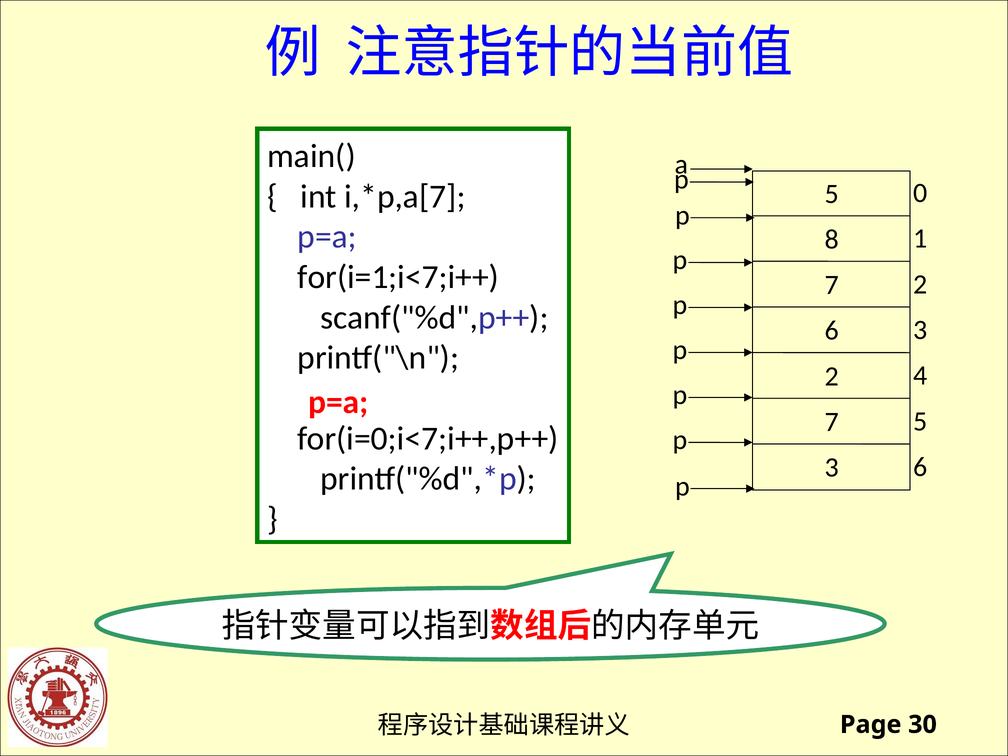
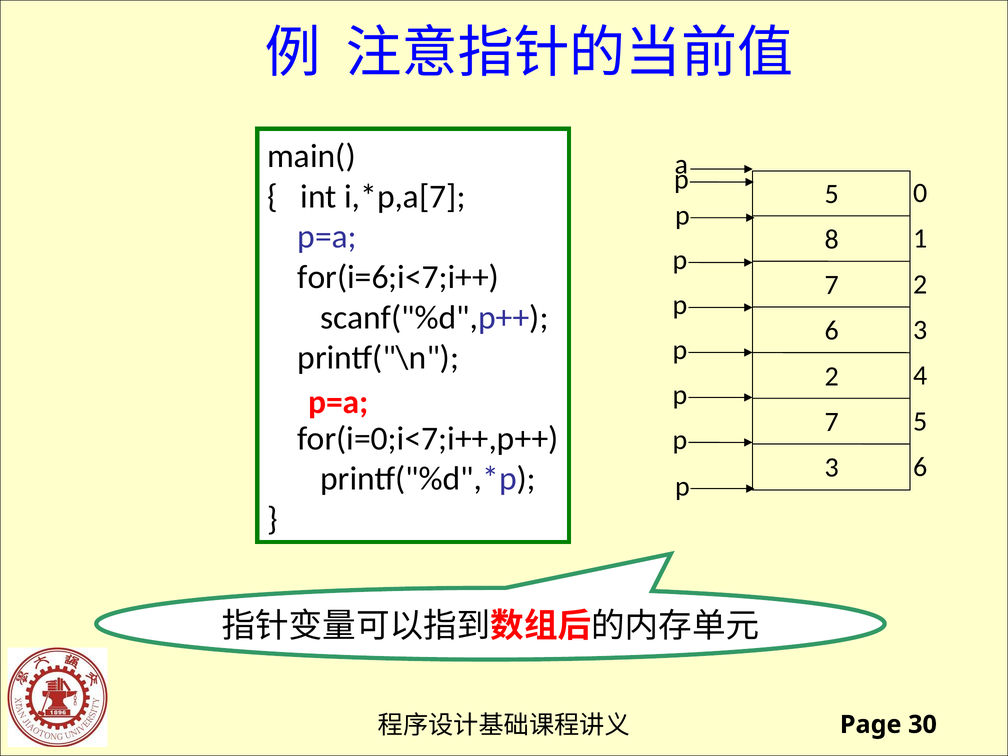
for(i=1;i<7;i++: for(i=1;i<7;i++ -> for(i=6;i<7;i++
